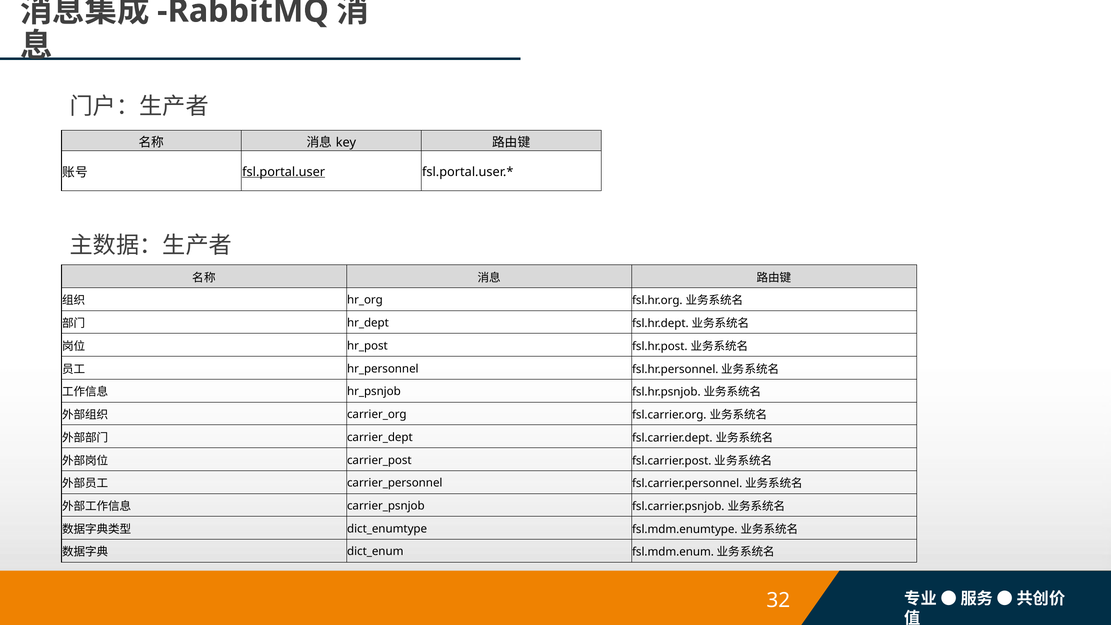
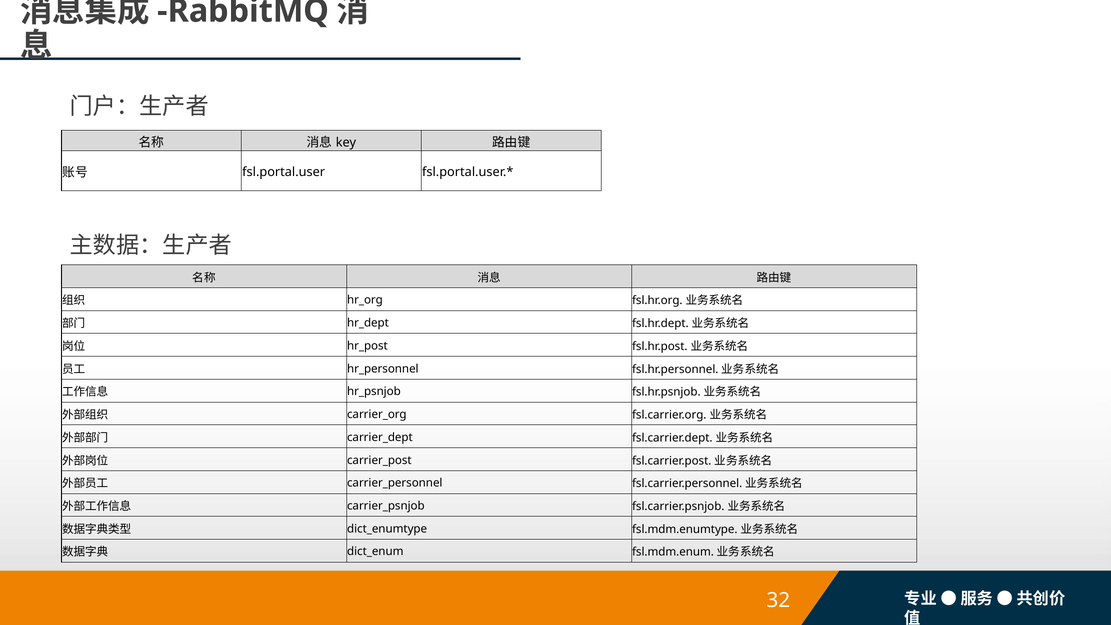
fsl.portal.user underline: present -> none
